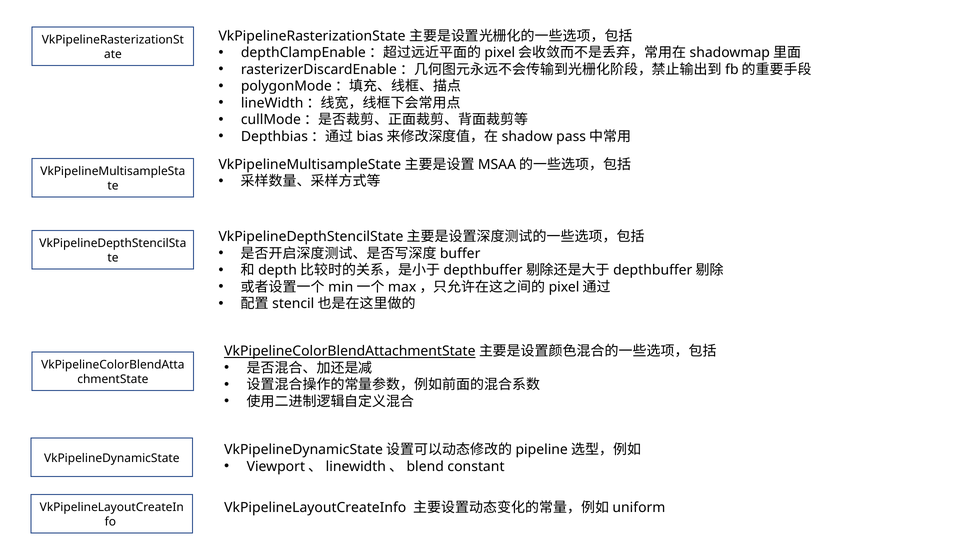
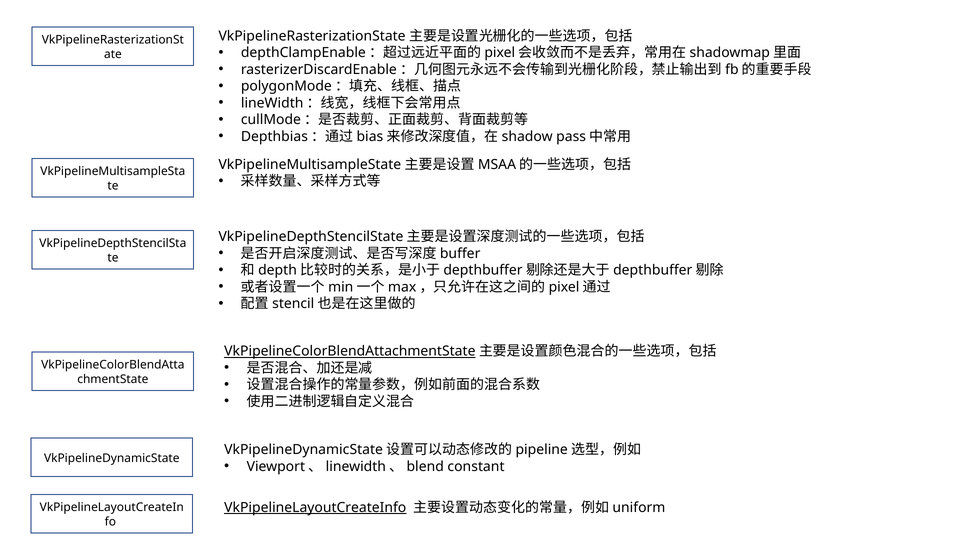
VkPipelineLayoutCreateInfo underline: none -> present
